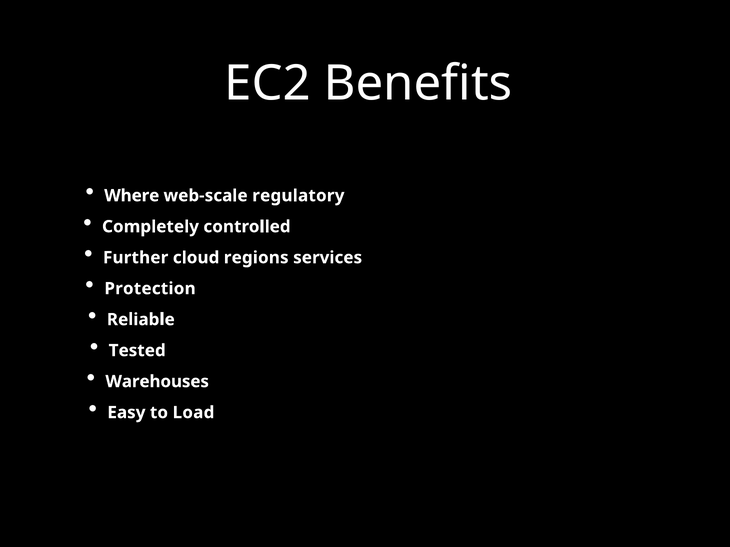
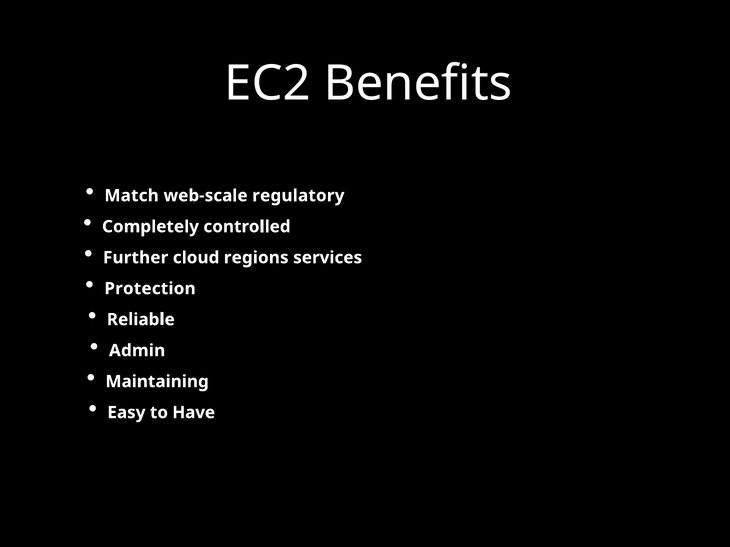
Where: Where -> Match
Tested: Tested -> Admin
Warehouses: Warehouses -> Maintaining
Load: Load -> Have
